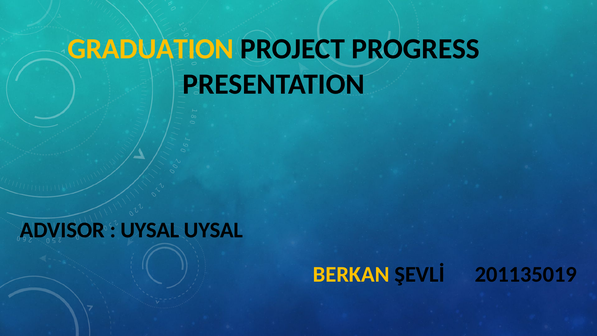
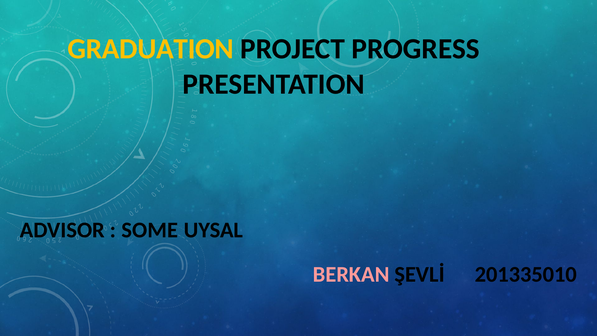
UYSAL at (150, 230): UYSAL -> SOME
BERKAN colour: yellow -> pink
201135019: 201135019 -> 201335010
